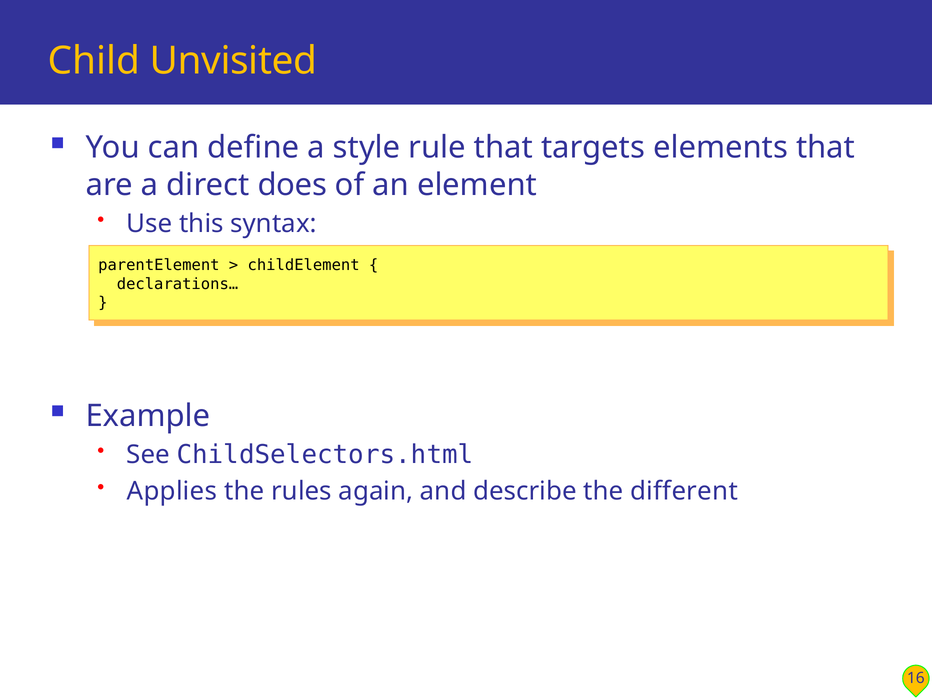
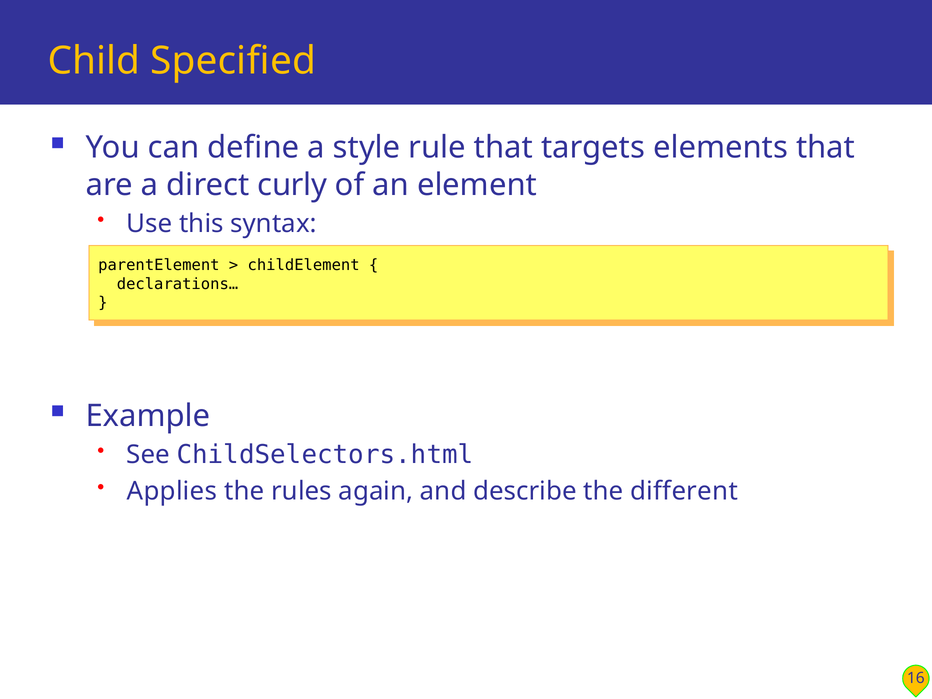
Unvisited: Unvisited -> Specified
does: does -> curly
